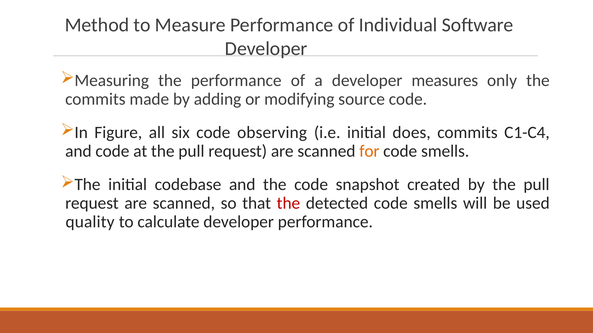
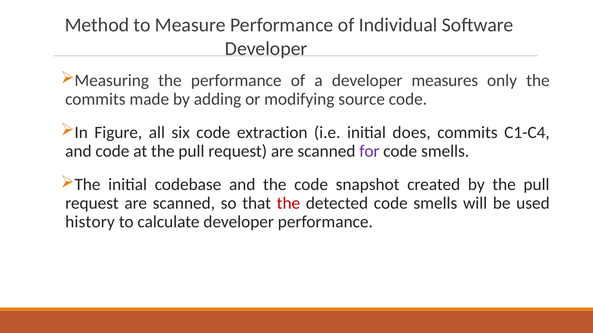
observing: observing -> extraction
for colour: orange -> purple
quality: quality -> history
